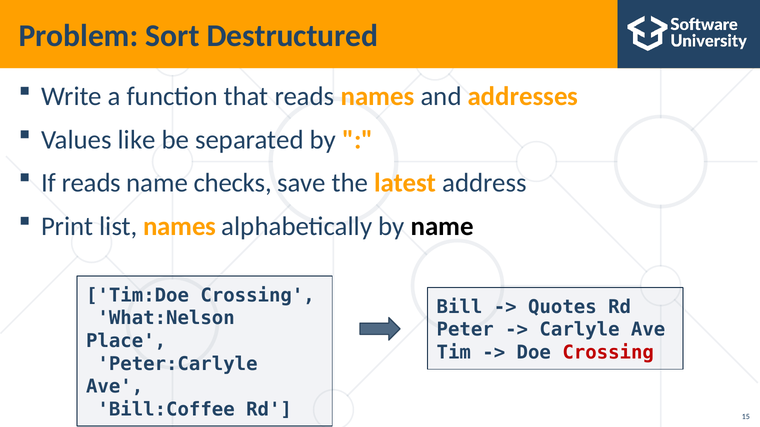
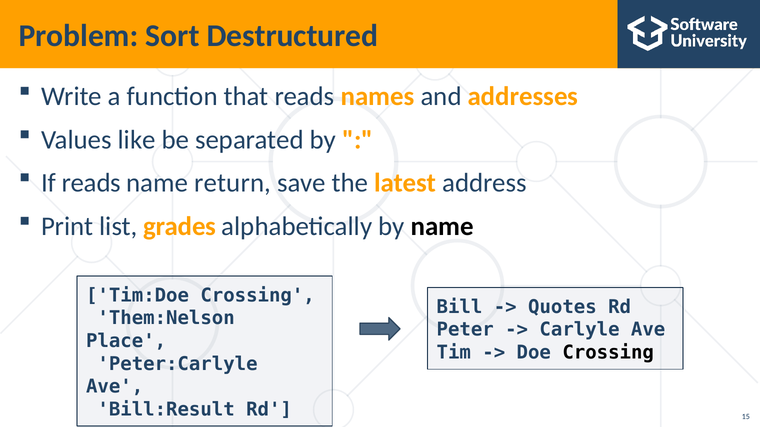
checks: checks -> return
list names: names -> grades
What:Nelson: What:Nelson -> Them:Nelson
Crossing at (608, 353) colour: red -> black
Bill:Coffee: Bill:Coffee -> Bill:Result
